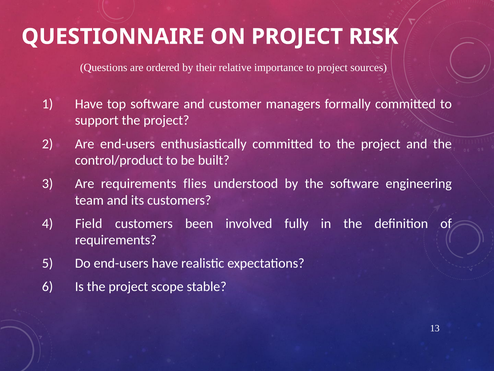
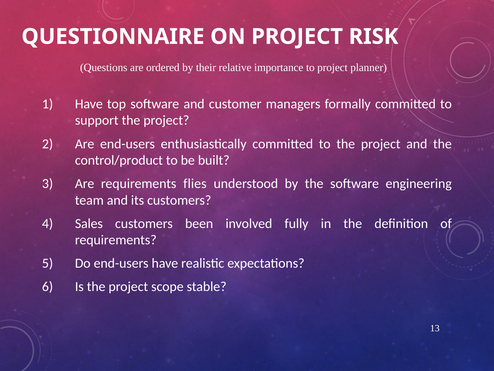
sources: sources -> planner
Field: Field -> Sales
